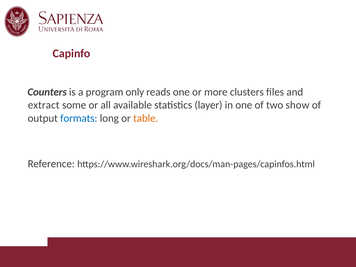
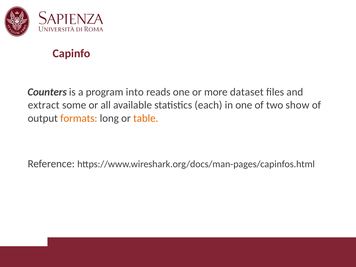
only: only -> into
clusters: clusters -> dataset
layer: layer -> each
formats colour: blue -> orange
